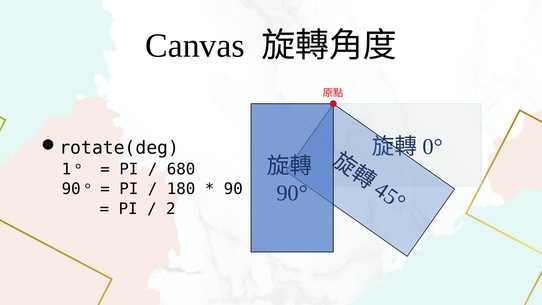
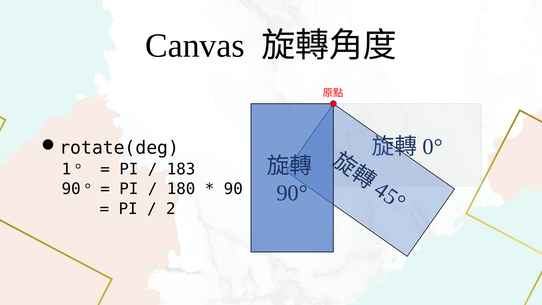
680: 680 -> 183
